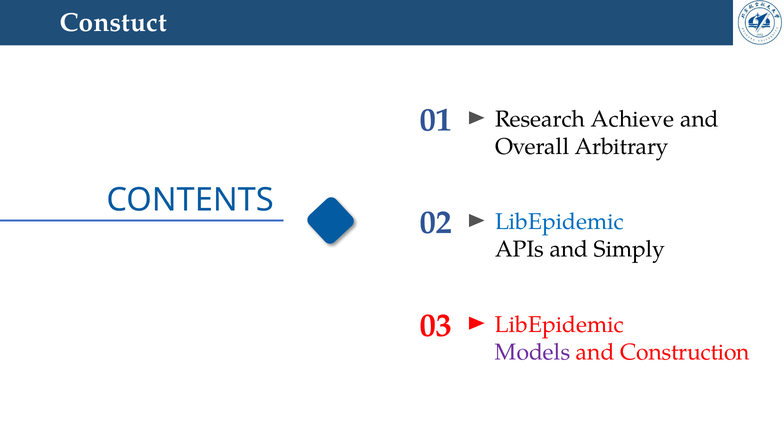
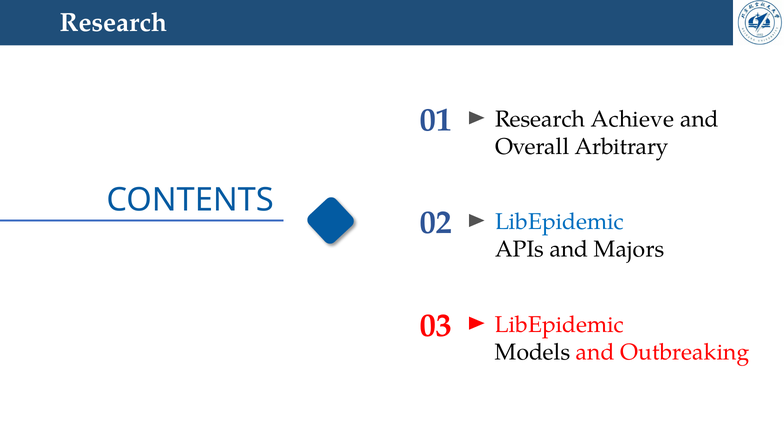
Constuct at (113, 22): Constuct -> Research
Simply: Simply -> Majors
Models colour: purple -> black
Construction: Construction -> Outbreaking
